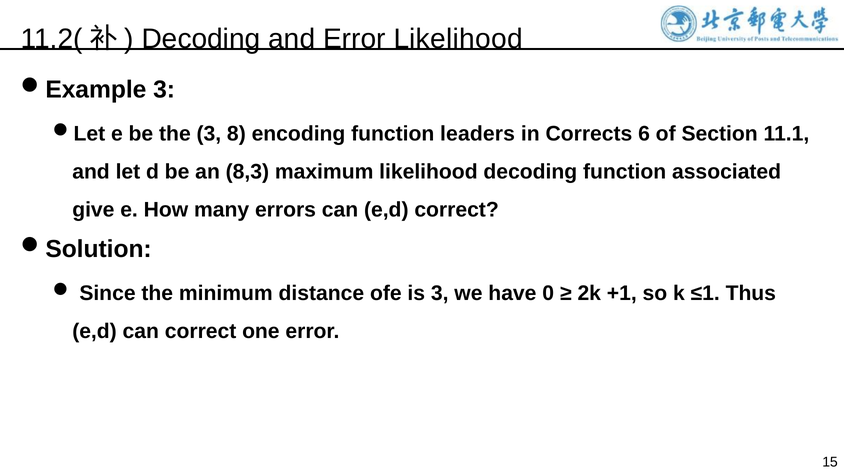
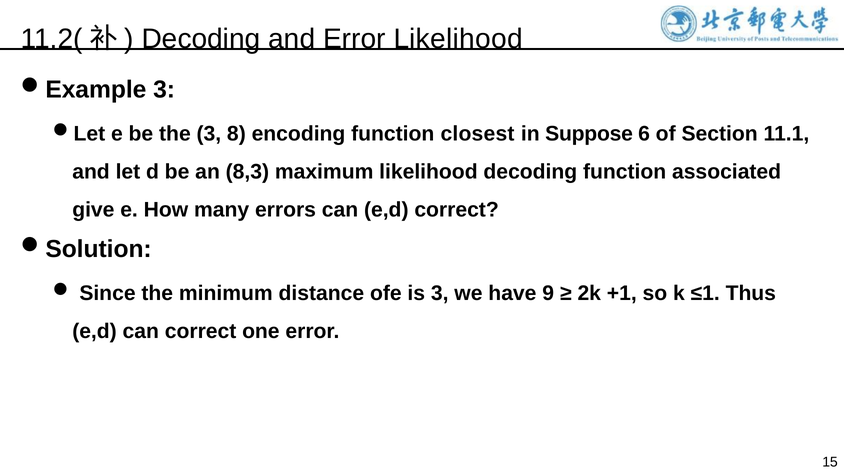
leaders: leaders -> closest
Corrects: Corrects -> Suppose
0: 0 -> 9
